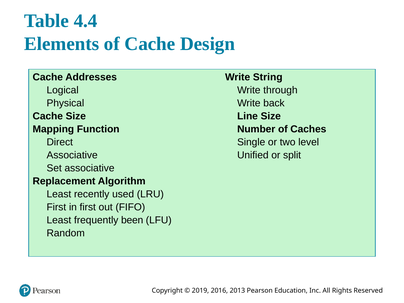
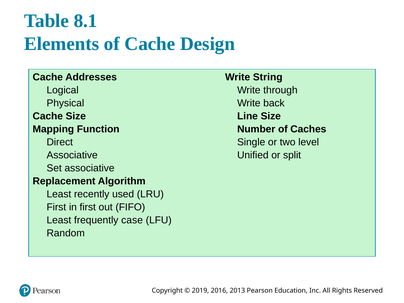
4.4: 4.4 -> 8.1
been: been -> case
